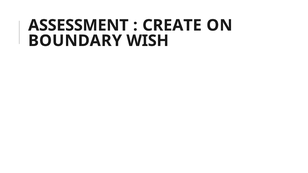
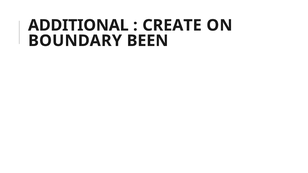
ASSESSMENT: ASSESSMENT -> ADDITIONAL
WISH: WISH -> BEEN
